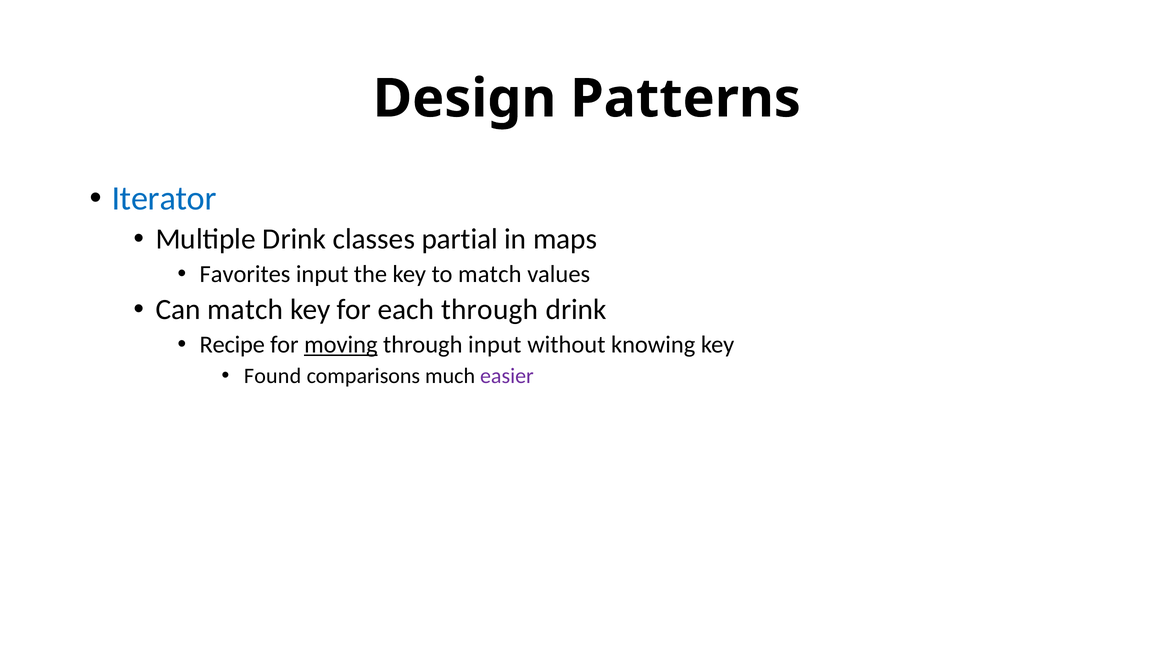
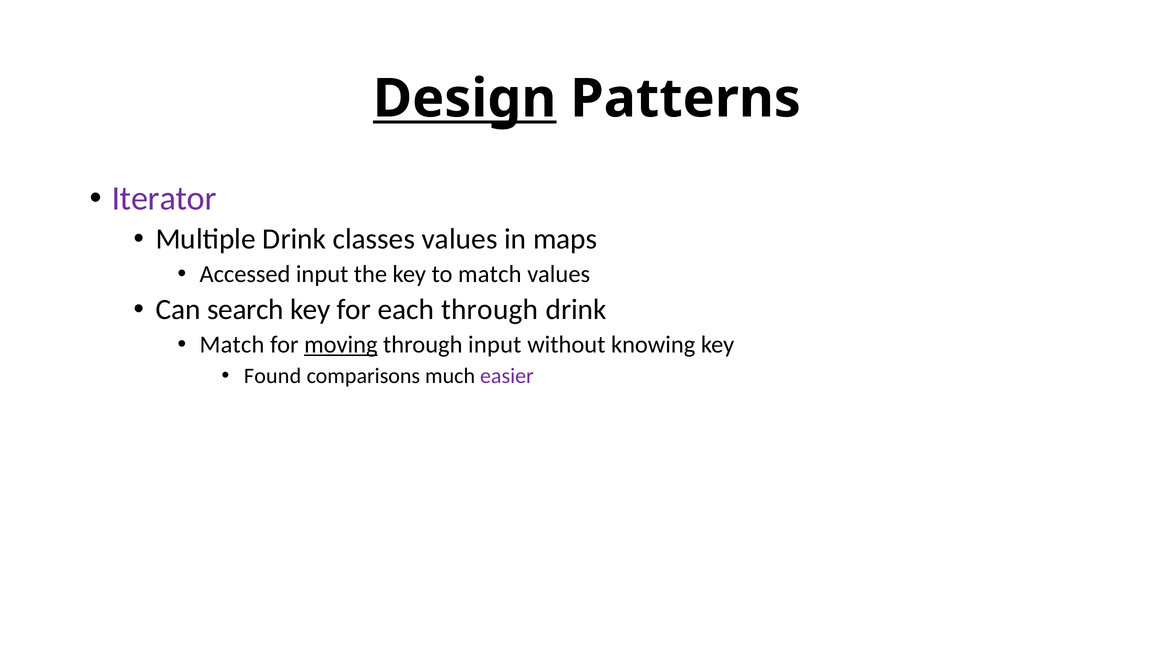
Design underline: none -> present
Iterator colour: blue -> purple
classes partial: partial -> values
Favorites: Favorites -> Accessed
Can match: match -> search
Recipe at (232, 344): Recipe -> Match
